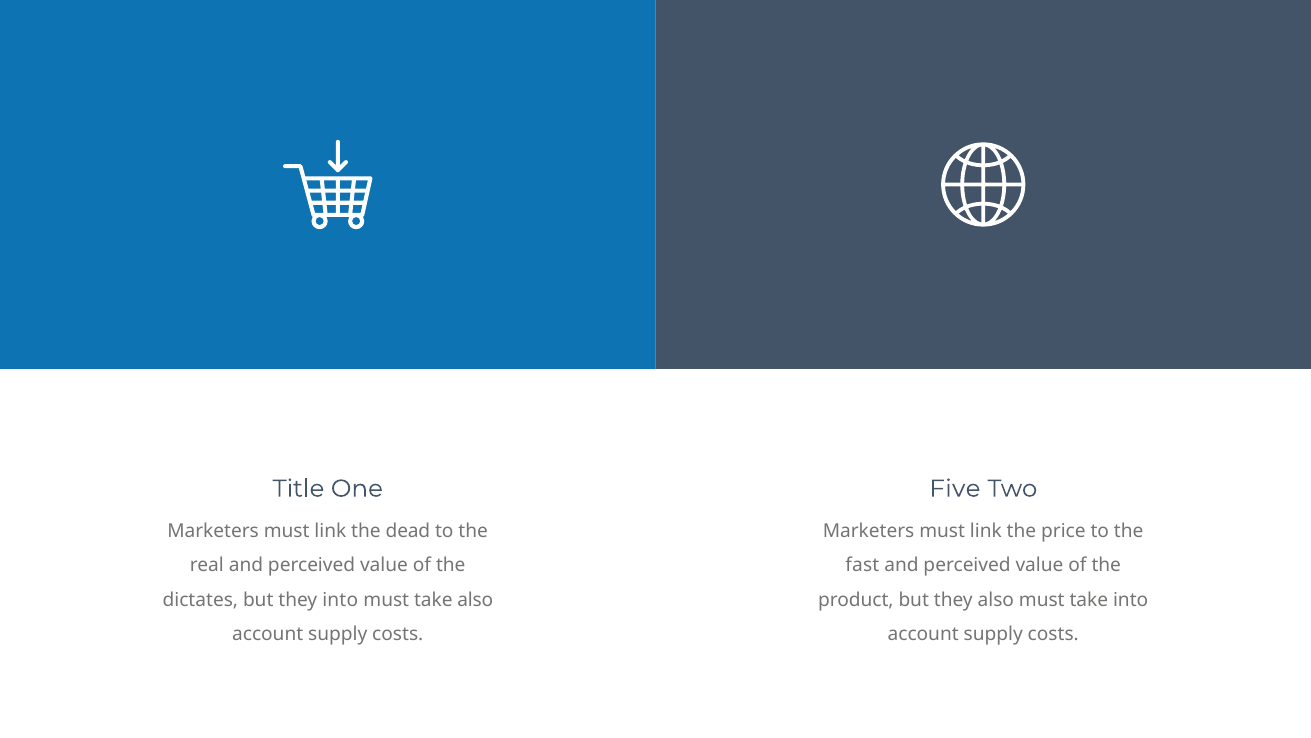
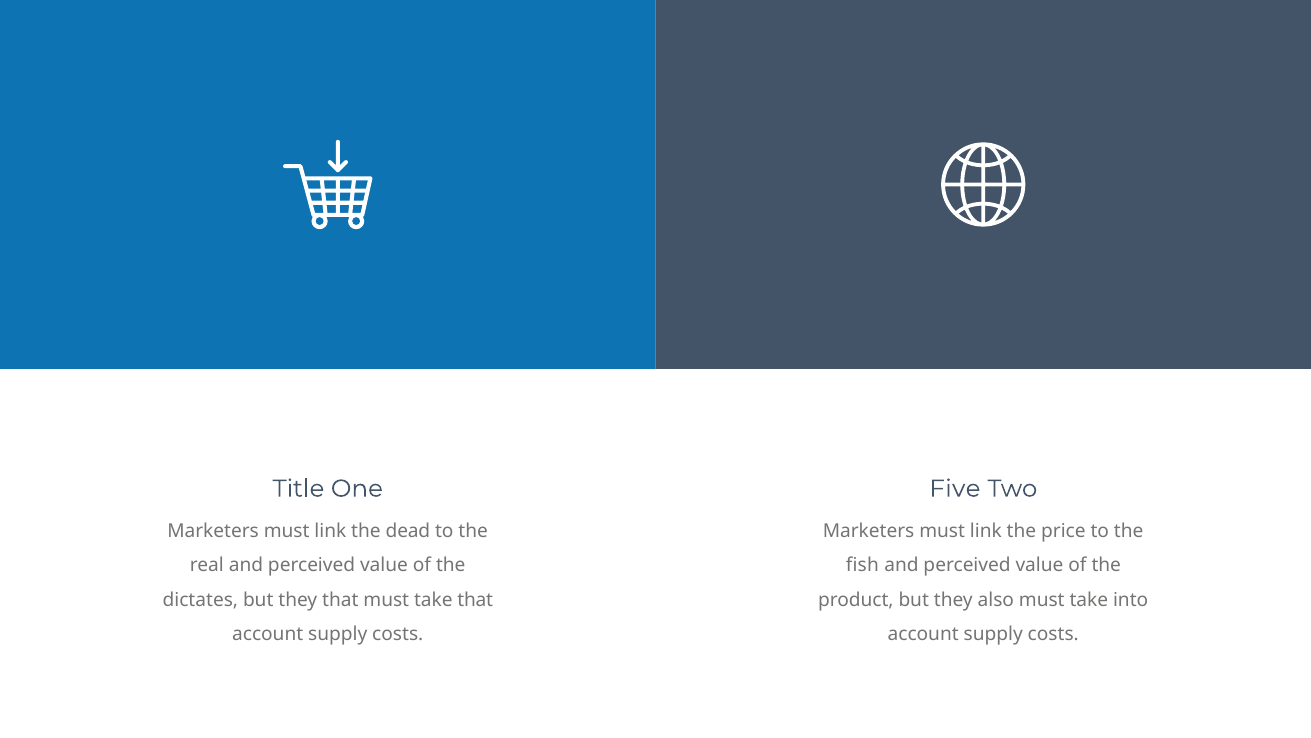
fast: fast -> fish
they into: into -> that
take also: also -> that
